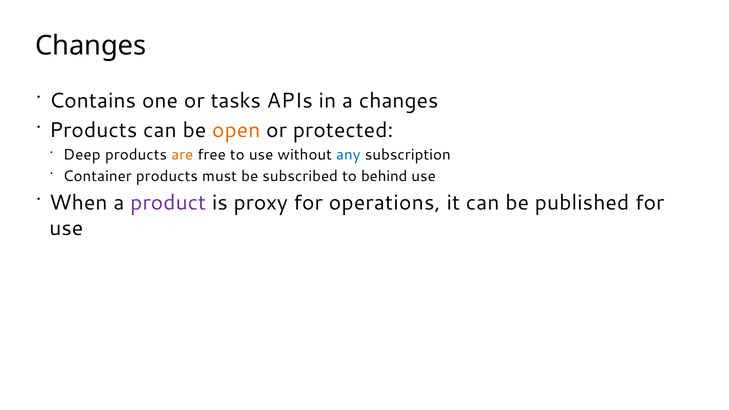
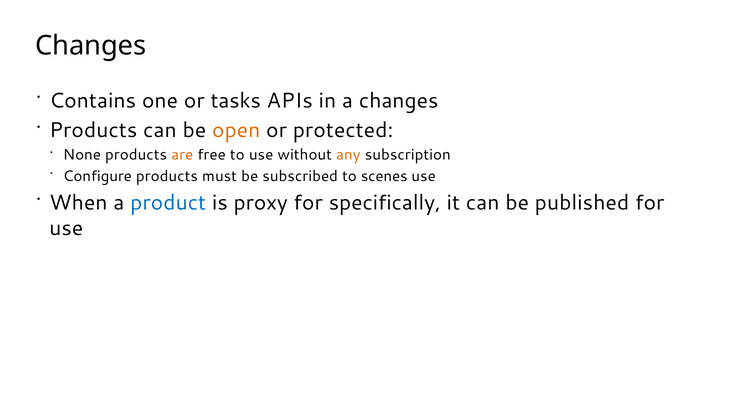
Deep: Deep -> None
any colour: blue -> orange
Container: Container -> Configure
behind: behind -> scenes
product colour: purple -> blue
operations: operations -> specifically
